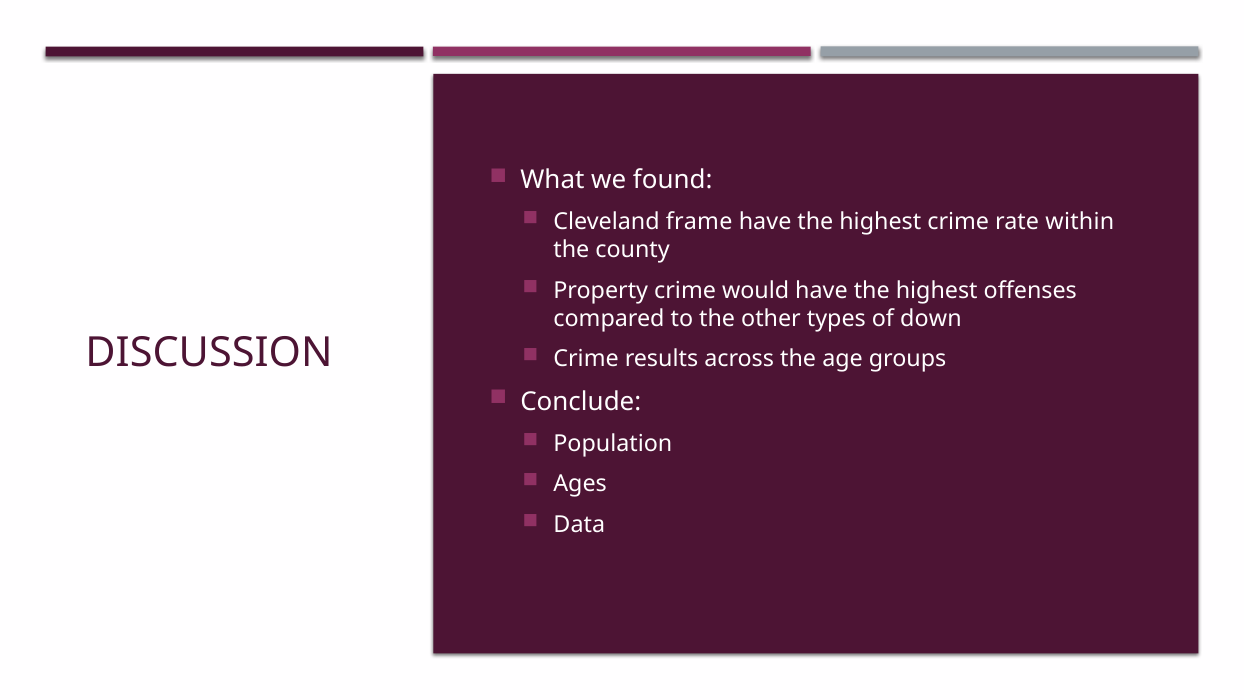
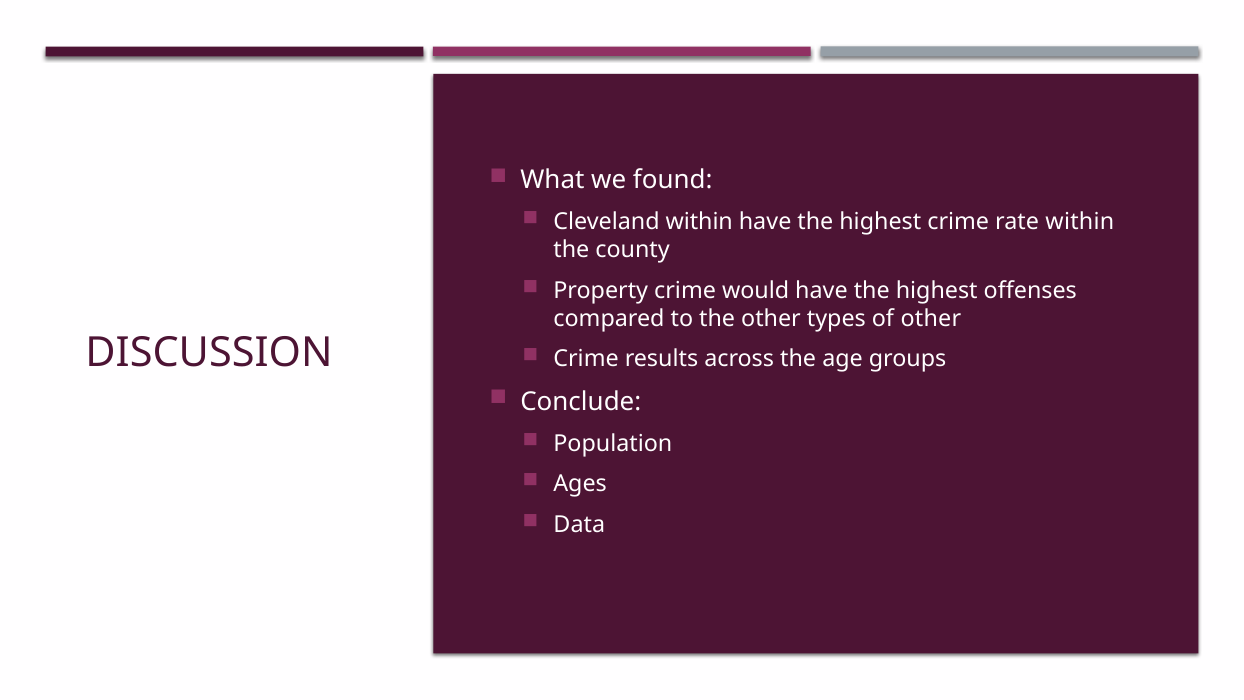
Cleveland frame: frame -> within
of down: down -> other
